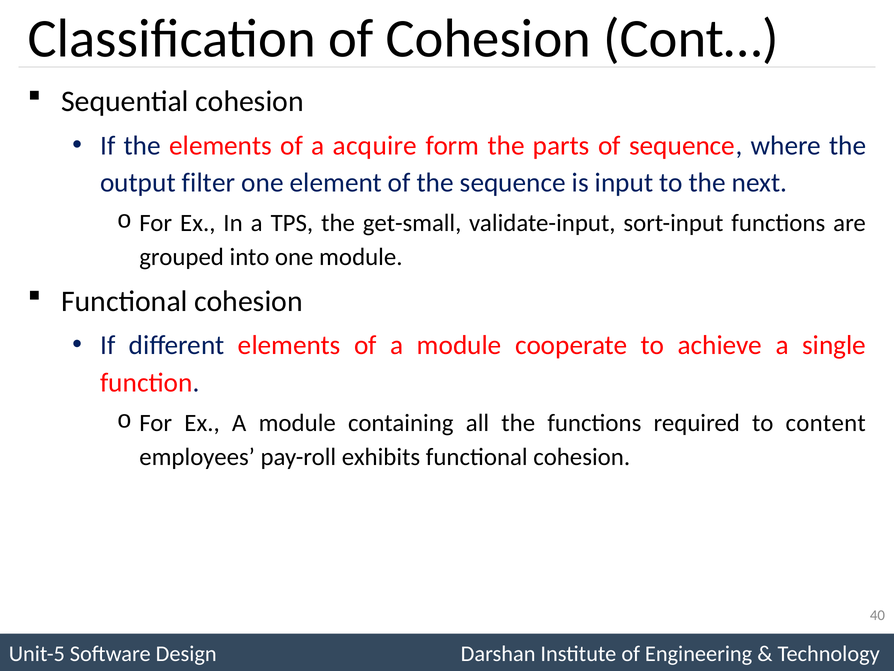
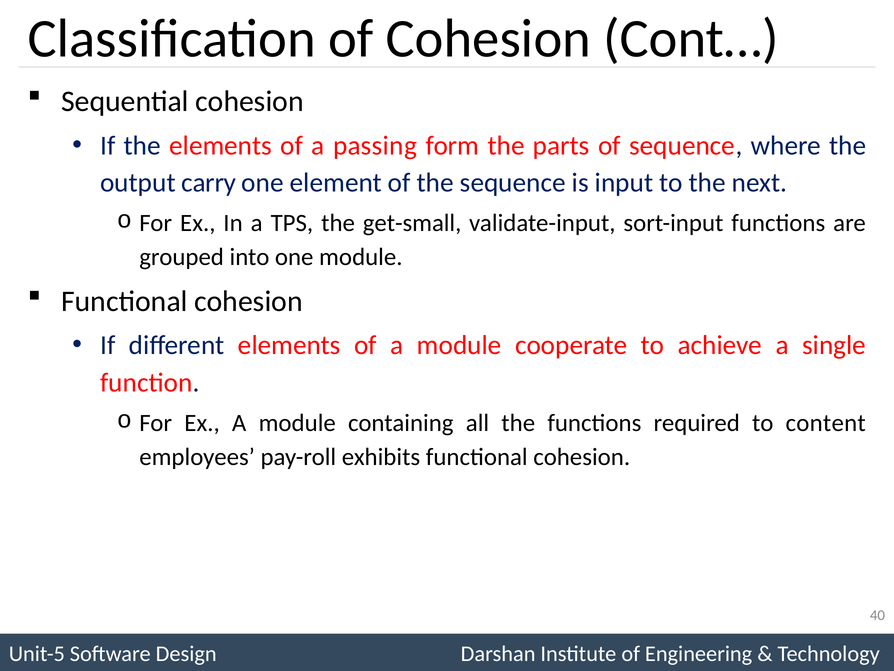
acquire: acquire -> passing
filter: filter -> carry
